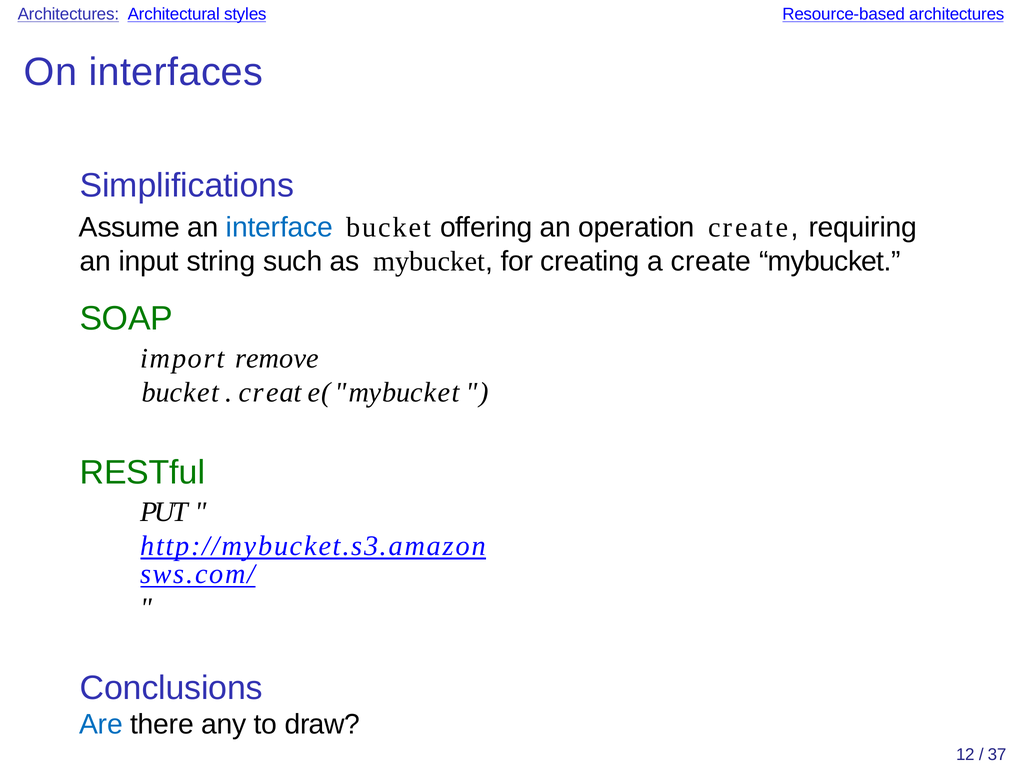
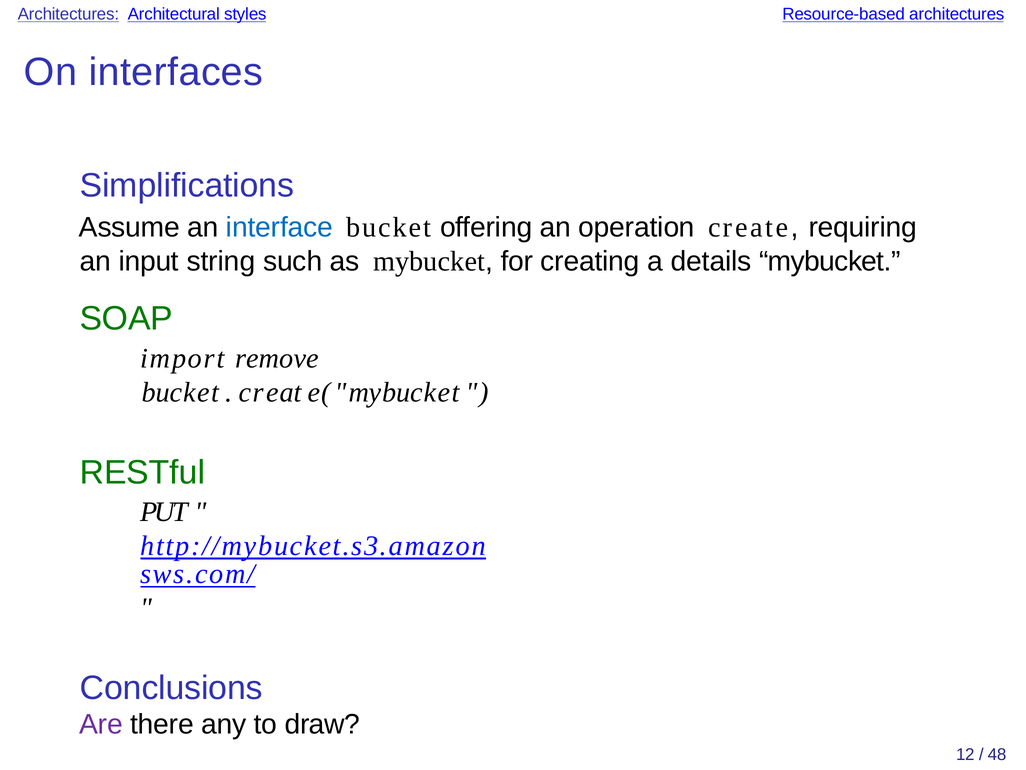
a create: create -> details
Are colour: blue -> purple
37: 37 -> 48
